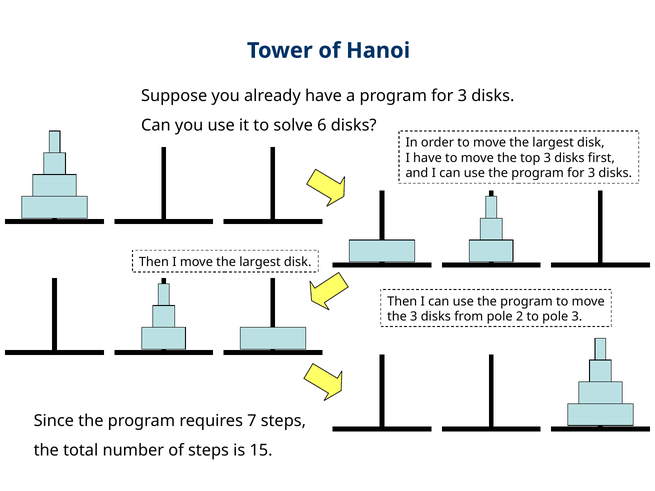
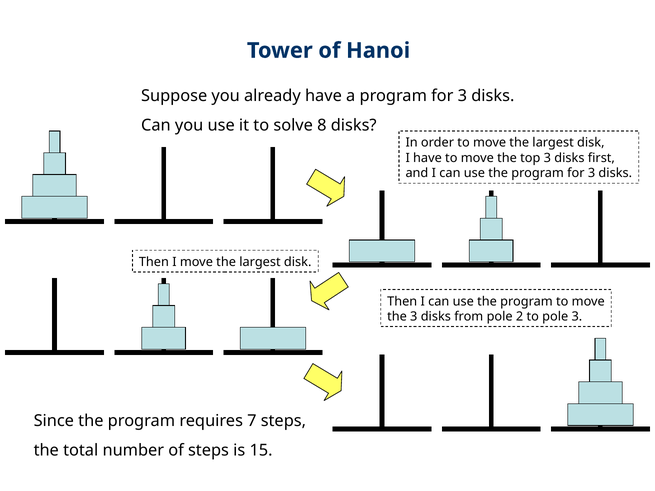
6: 6 -> 8
